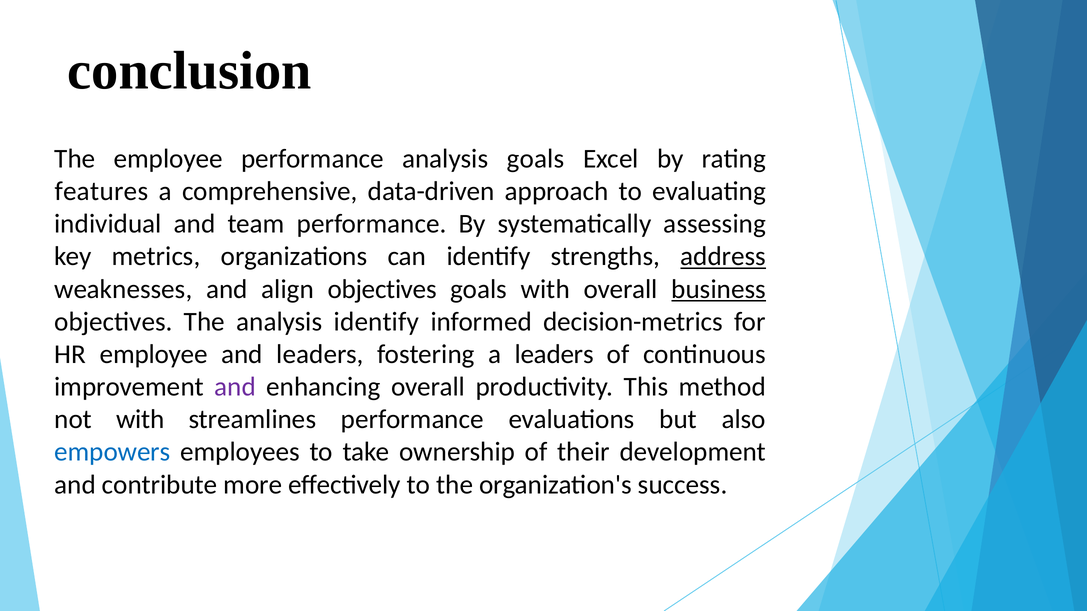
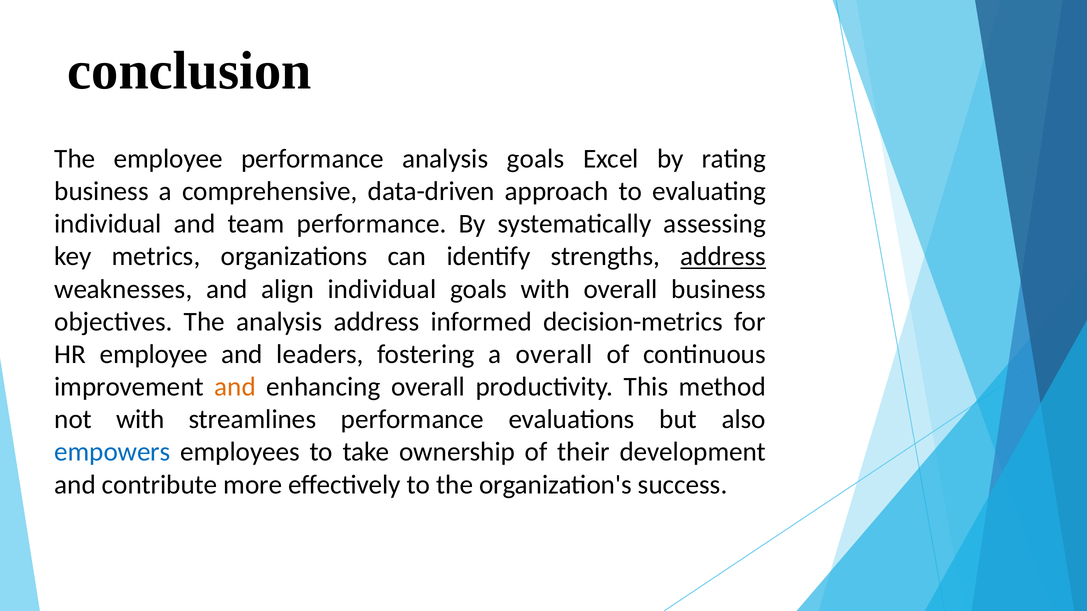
features at (101, 191): features -> business
align objectives: objectives -> individual
business at (719, 289) underline: present -> none
analysis identify: identify -> address
a leaders: leaders -> overall
and at (235, 387) colour: purple -> orange
